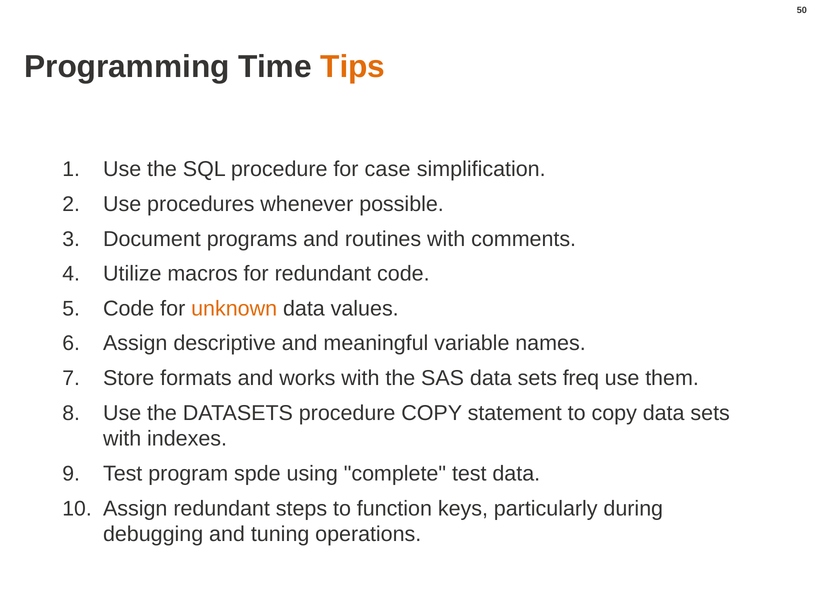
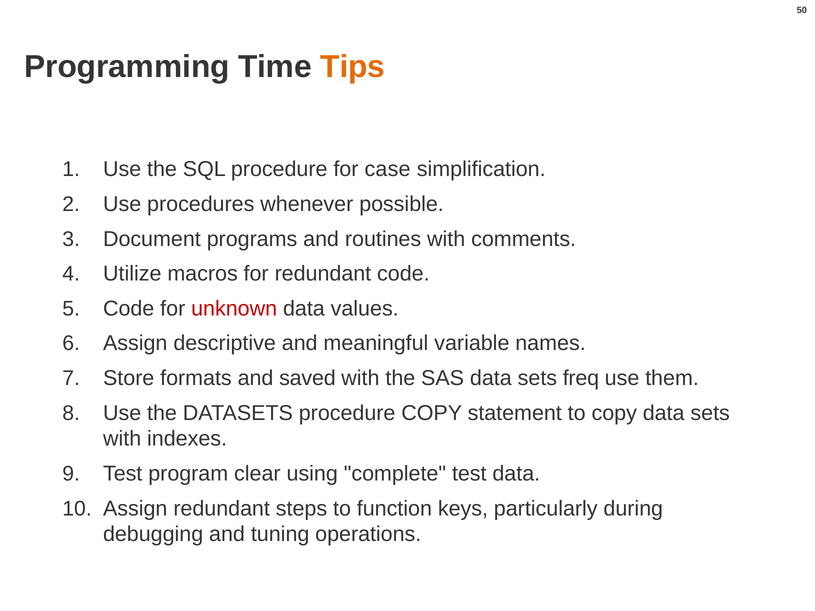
unknown colour: orange -> red
works: works -> saved
spde: spde -> clear
